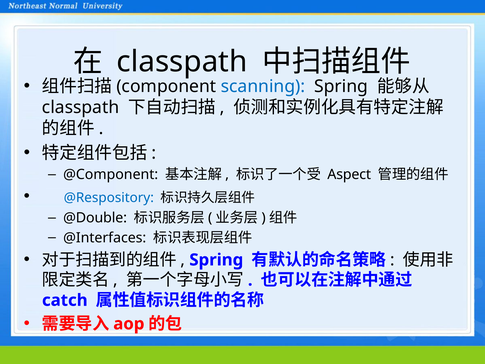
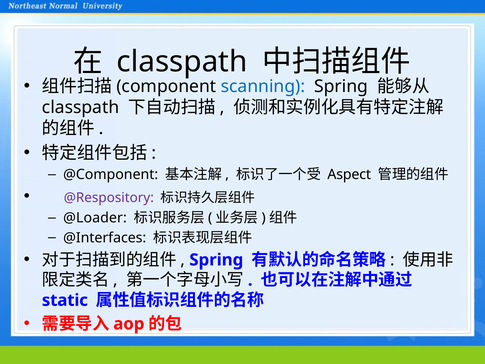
@Respository colour: blue -> purple
@Double: @Double -> @Loader
catch: catch -> static
